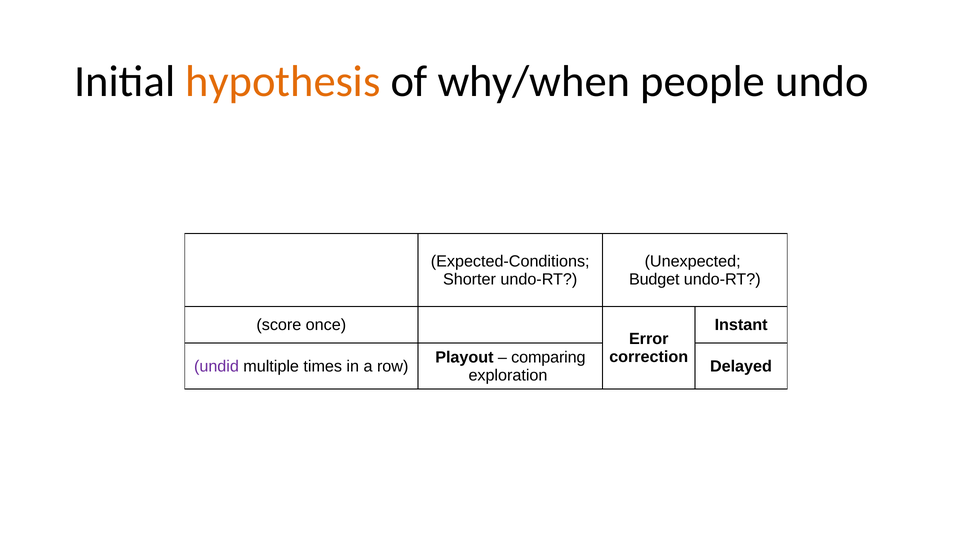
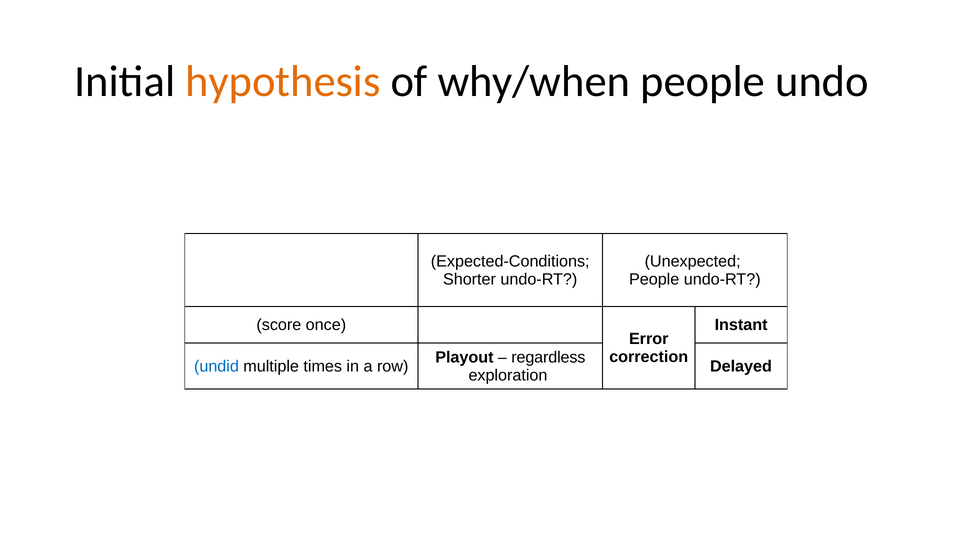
Budget at (654, 279): Budget -> People
comparing: comparing -> regardless
undid colour: purple -> blue
